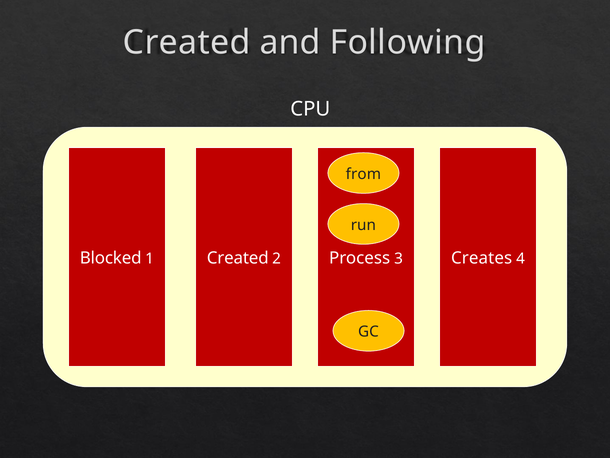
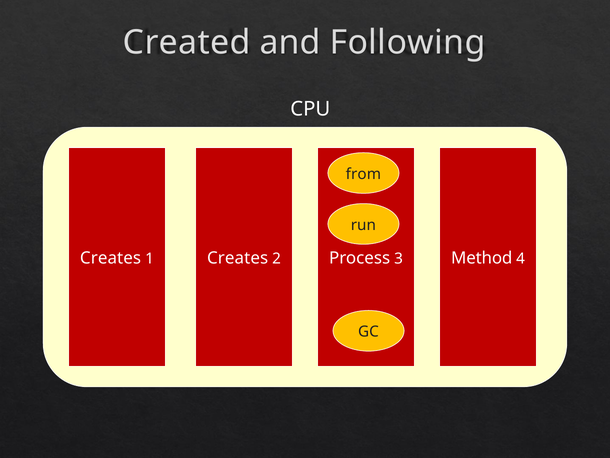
Blocked at (111, 258): Blocked -> Creates
Created at (238, 258): Created -> Creates
Creates: Creates -> Method
